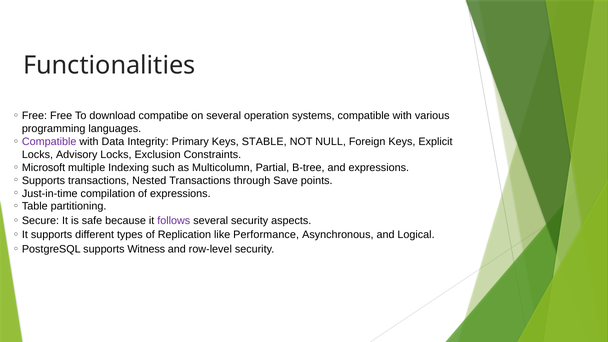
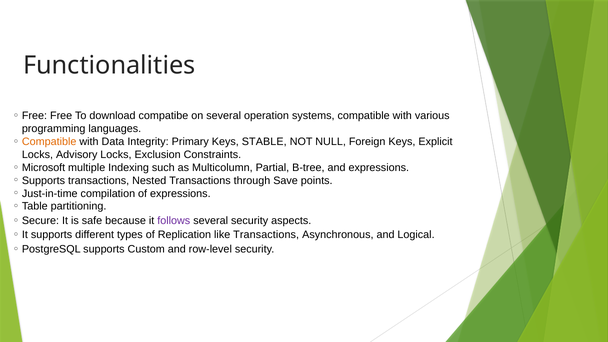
Compatible at (49, 142) colour: purple -> orange
like Performance: Performance -> Transactions
Witness: Witness -> Custom
